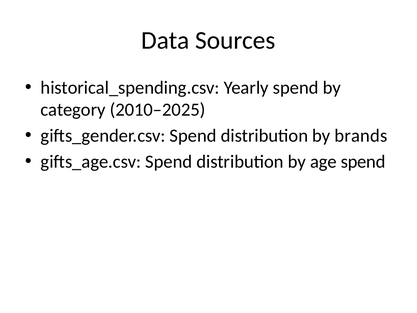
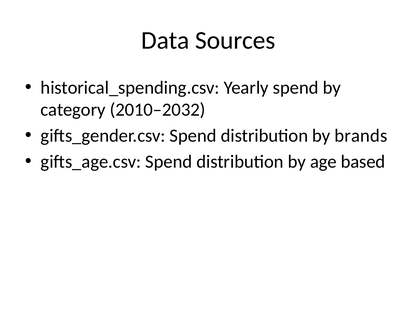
2010–2025: 2010–2025 -> 2010–2032
age spend: spend -> based
